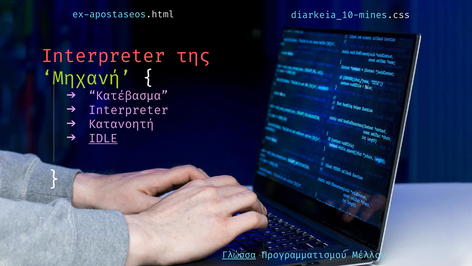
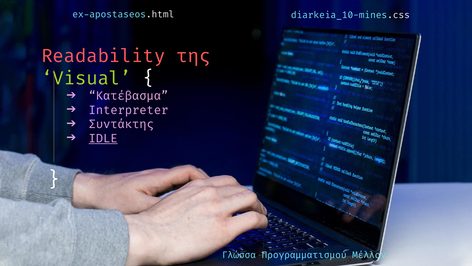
Interpreter at (103, 56): Interpreter -> Readability
Μηχανή: Μηχανή -> Visual
Κατανοητή: Κατανοητή -> Συντάκτης
Γλώσσα underline: present -> none
